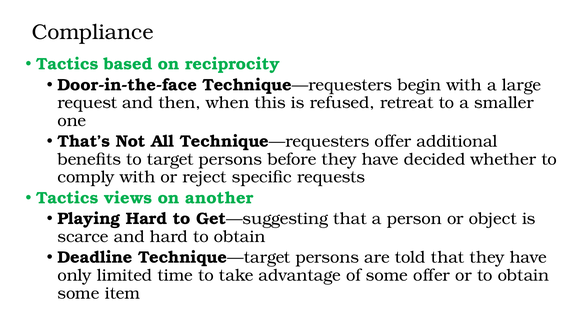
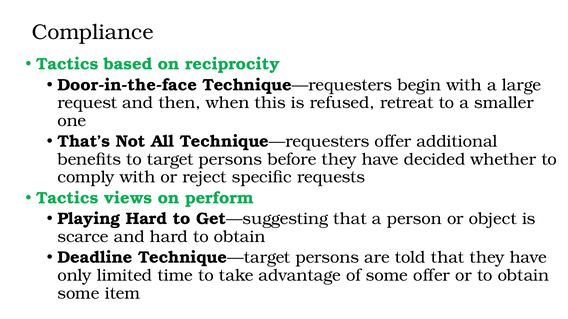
another: another -> perform
